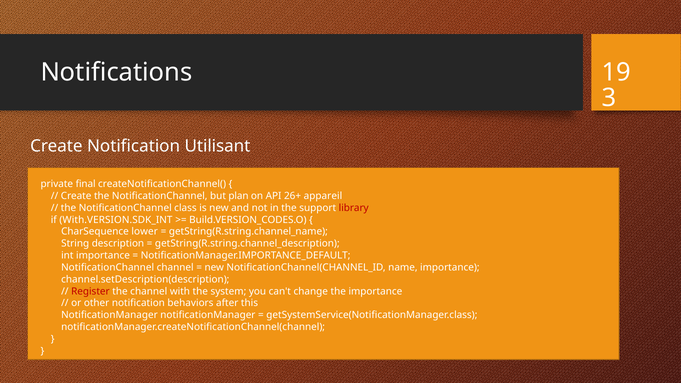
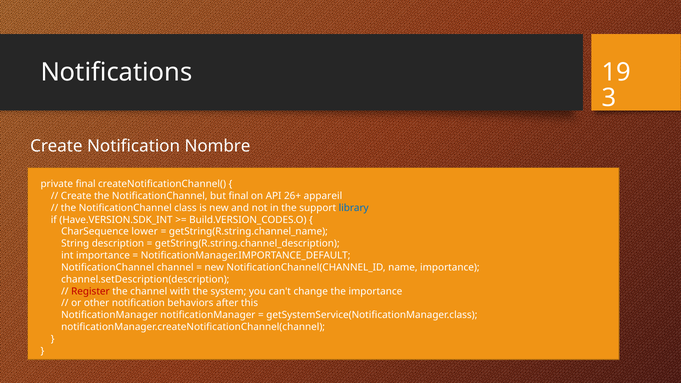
Utilisant: Utilisant -> Nombre
but plan: plan -> final
library colour: red -> blue
With.VERSION.SDK_INT: With.VERSION.SDK_INT -> Have.VERSION.SDK_INT
